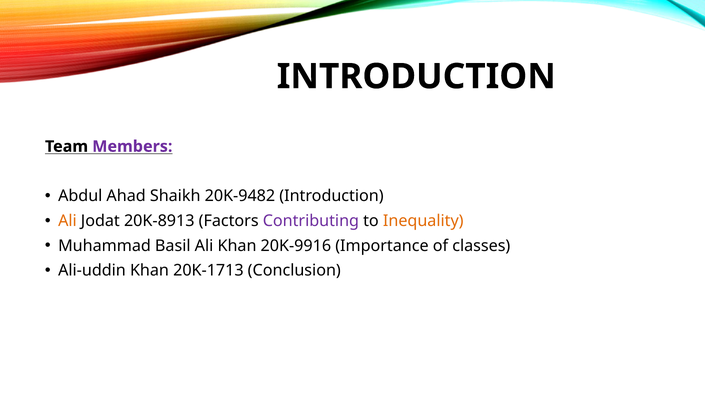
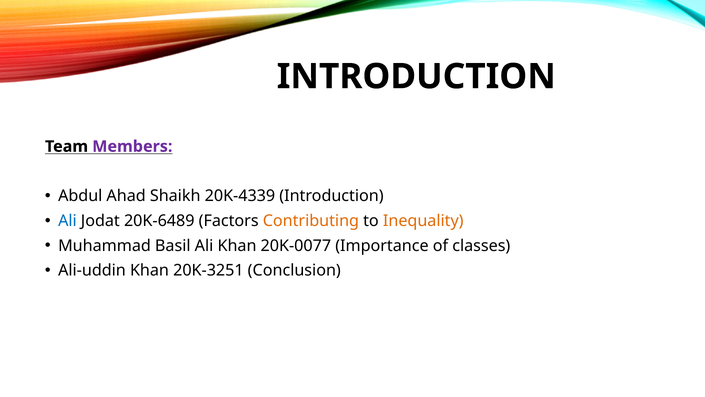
20K-9482: 20K-9482 -> 20K-4339
Ali at (67, 221) colour: orange -> blue
20K-8913: 20K-8913 -> 20K-6489
Contributing colour: purple -> orange
20K-9916: 20K-9916 -> 20K-0077
20K-1713: 20K-1713 -> 20K-3251
